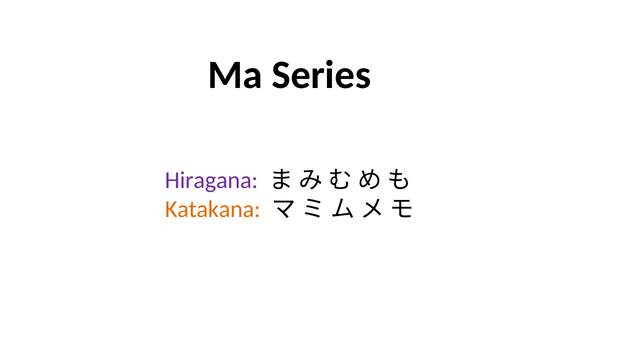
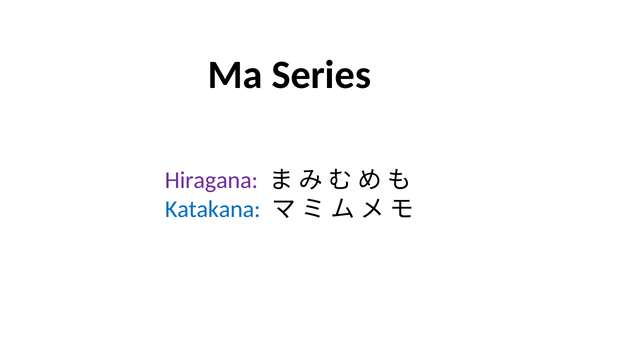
Katakana colour: orange -> blue
